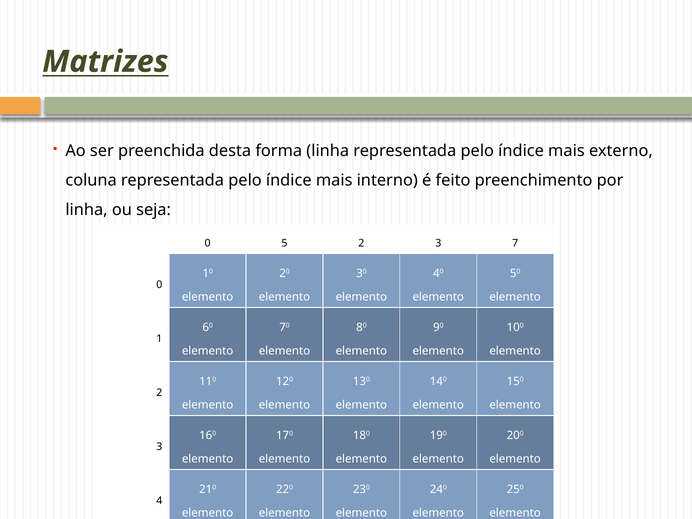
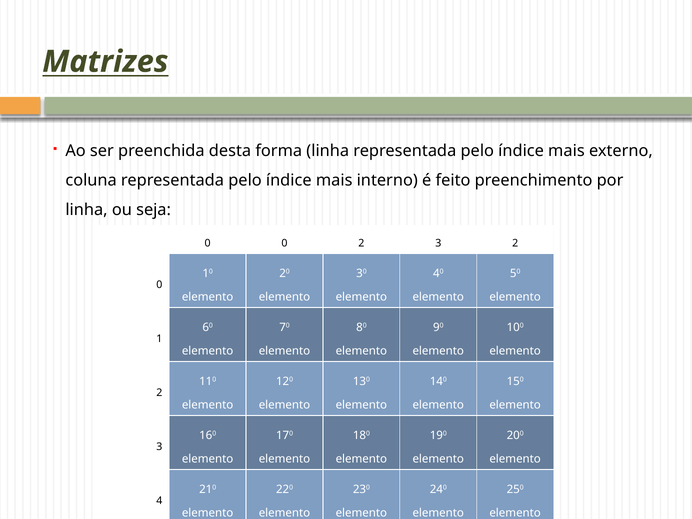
0 5: 5 -> 0
3 7: 7 -> 2
